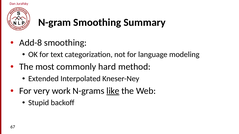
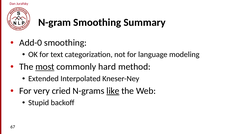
Add-8: Add-8 -> Add-0
most underline: none -> present
work: work -> cried
